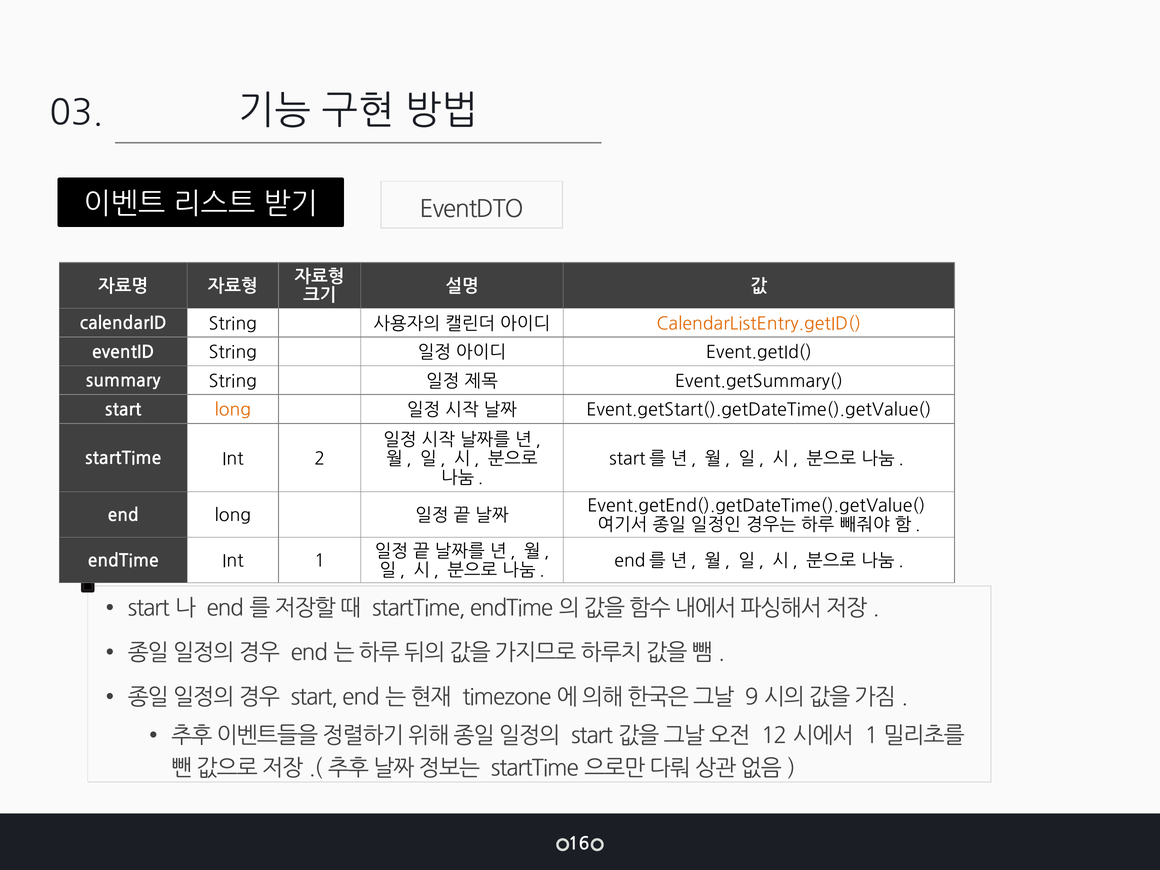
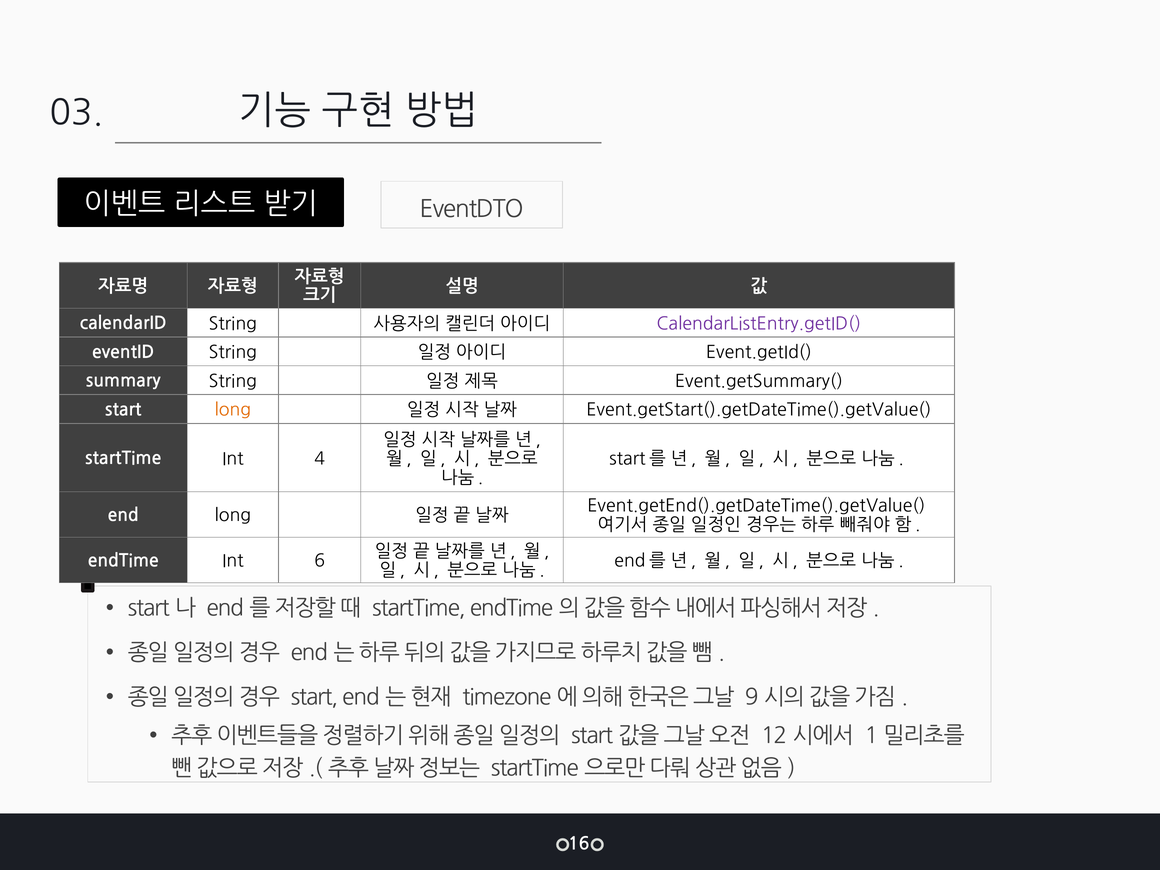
CalendarListEntry.getID( colour: orange -> purple
2: 2 -> 4
1: 1 -> 6
